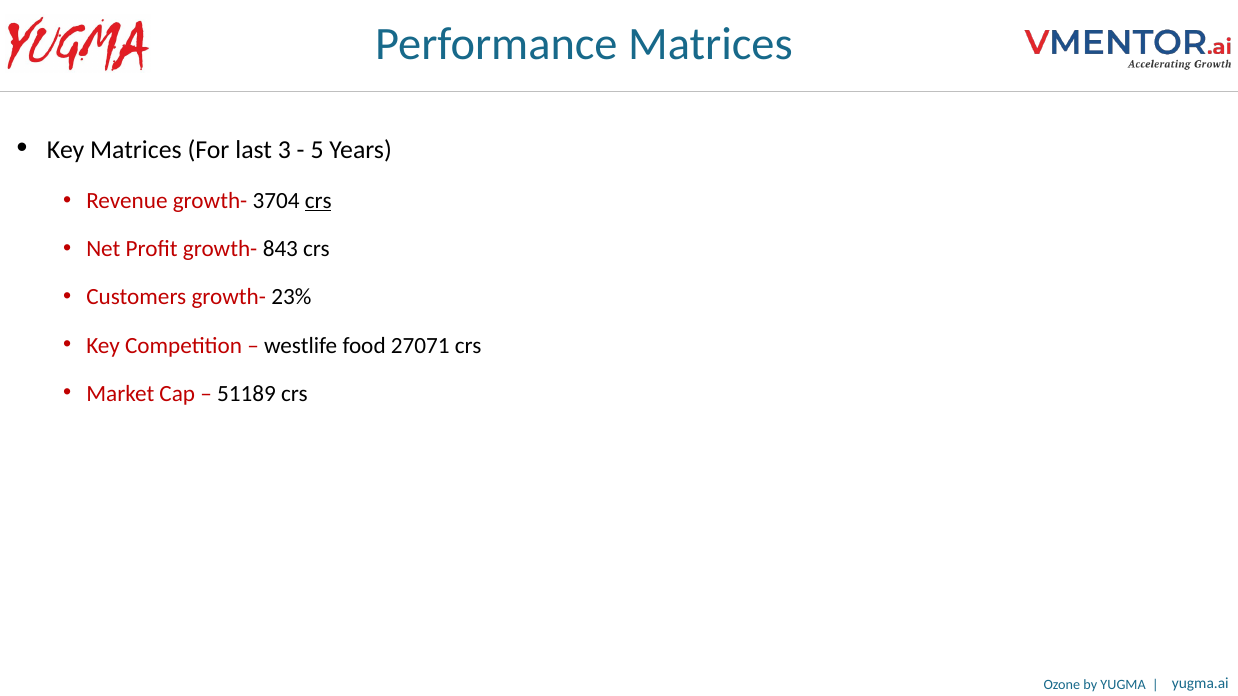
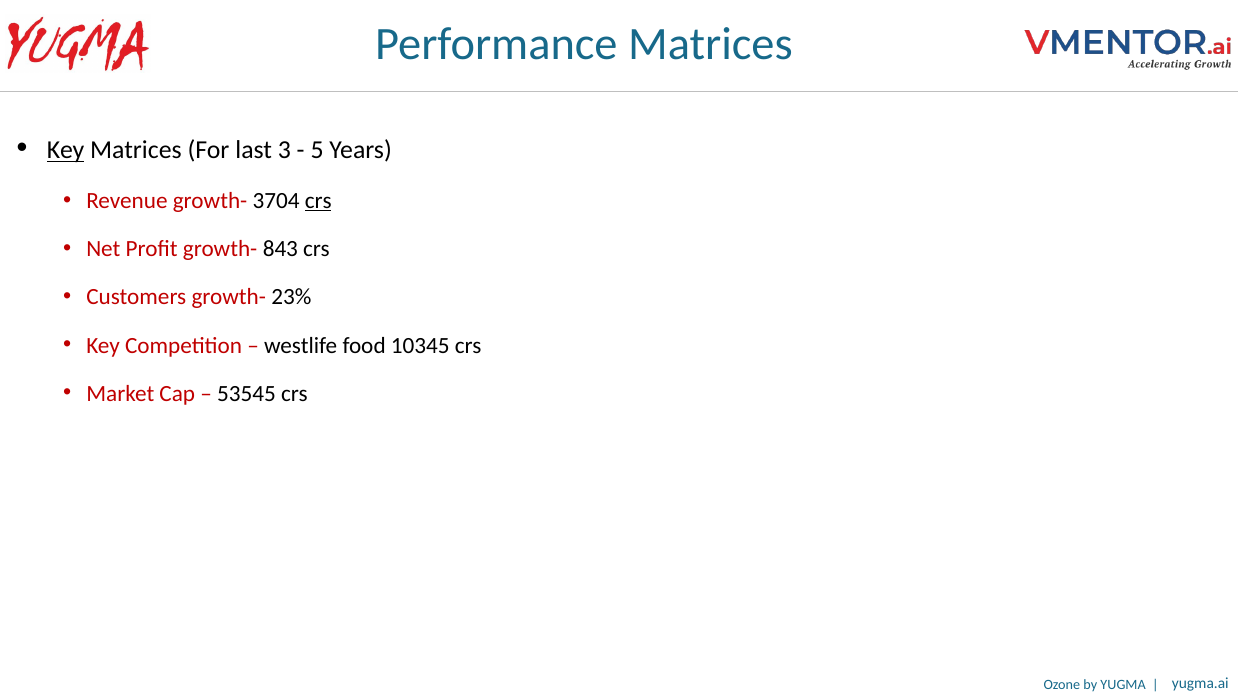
Key at (66, 150) underline: none -> present
27071: 27071 -> 10345
51189: 51189 -> 53545
